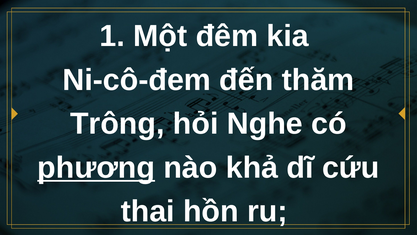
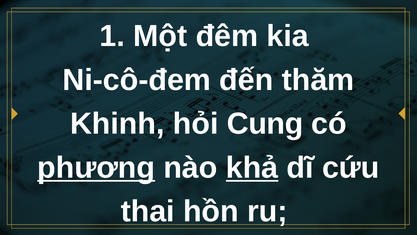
Trông: Trông -> Khinh
Nghe: Nghe -> Cung
khả underline: none -> present
